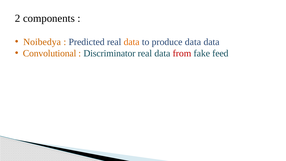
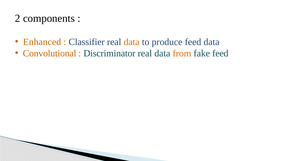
Noibedya: Noibedya -> Enhanced
Predicted: Predicted -> Classifier
produce data: data -> feed
from colour: red -> orange
